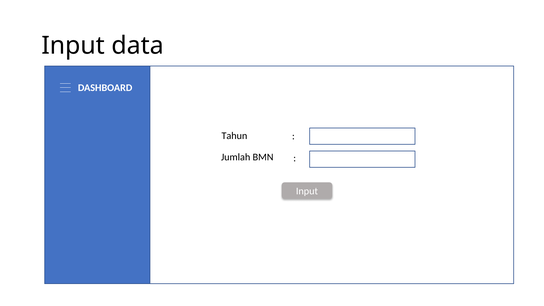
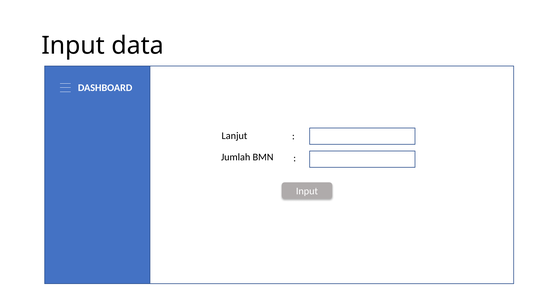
Tahun: Tahun -> Lanjut
